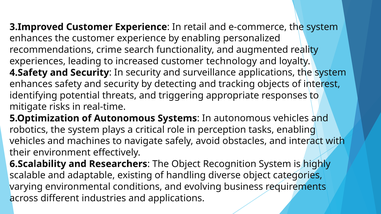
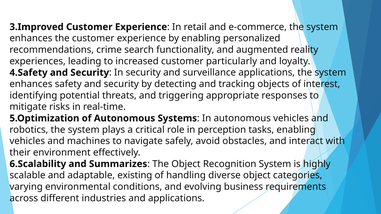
technology: technology -> particularly
Researchers: Researchers -> Summarizes
